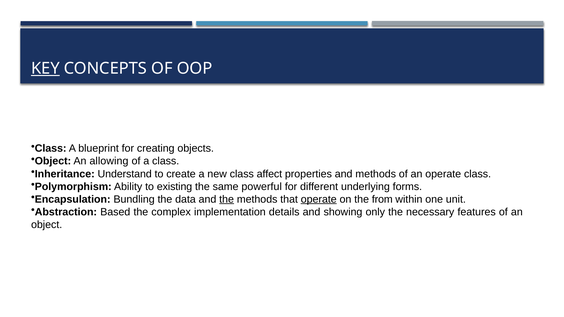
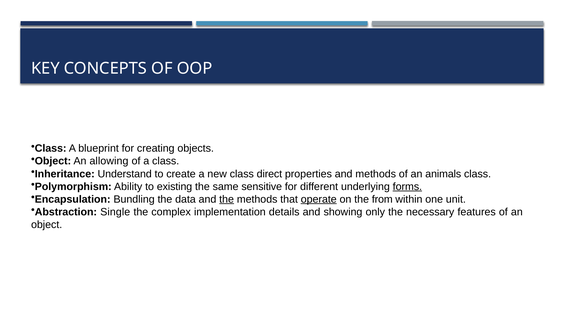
KEY underline: present -> none
affect: affect -> direct
an operate: operate -> animals
powerful: powerful -> sensitive
forms underline: none -> present
Based: Based -> Single
